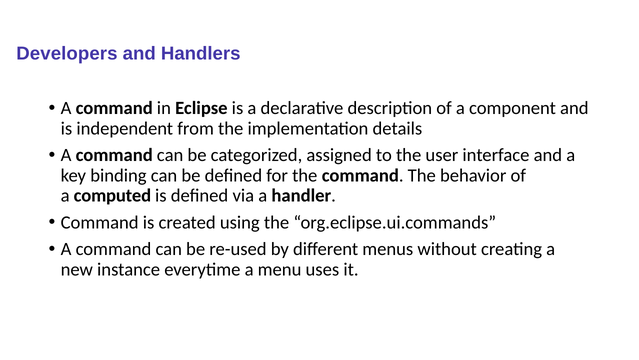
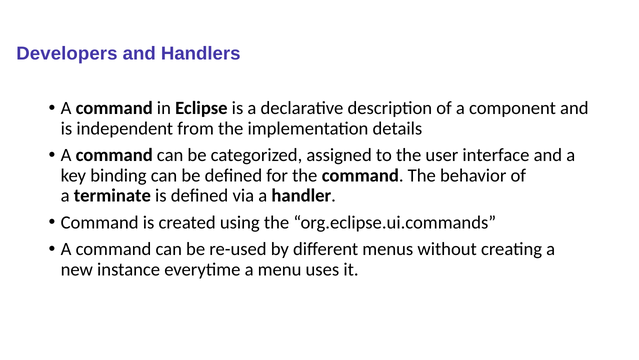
computed: computed -> terminate
